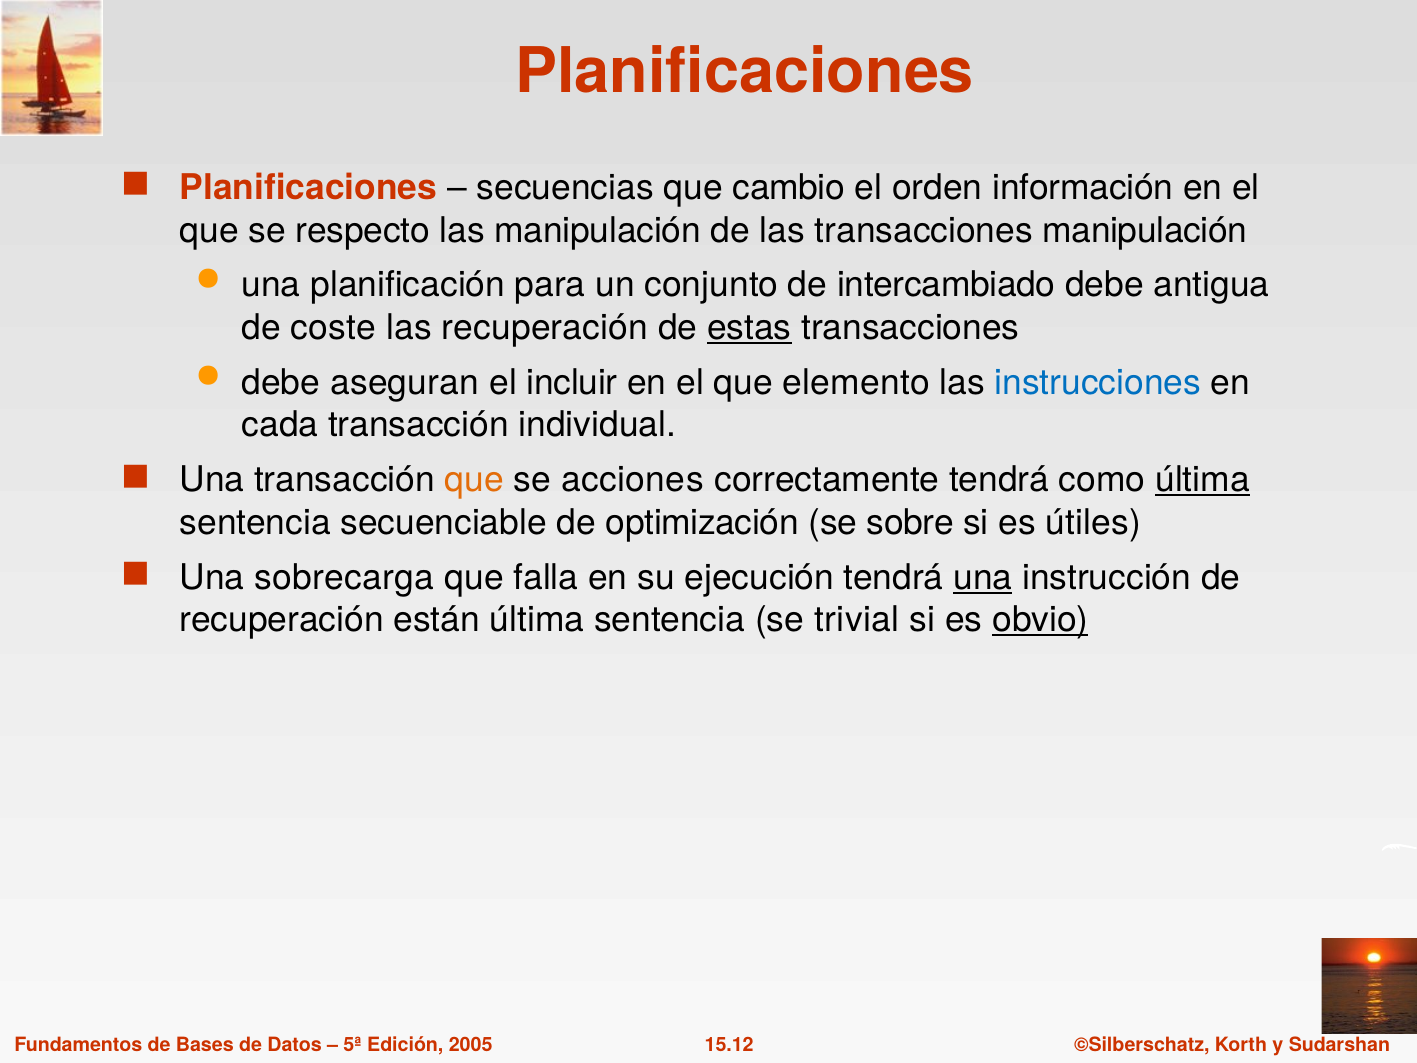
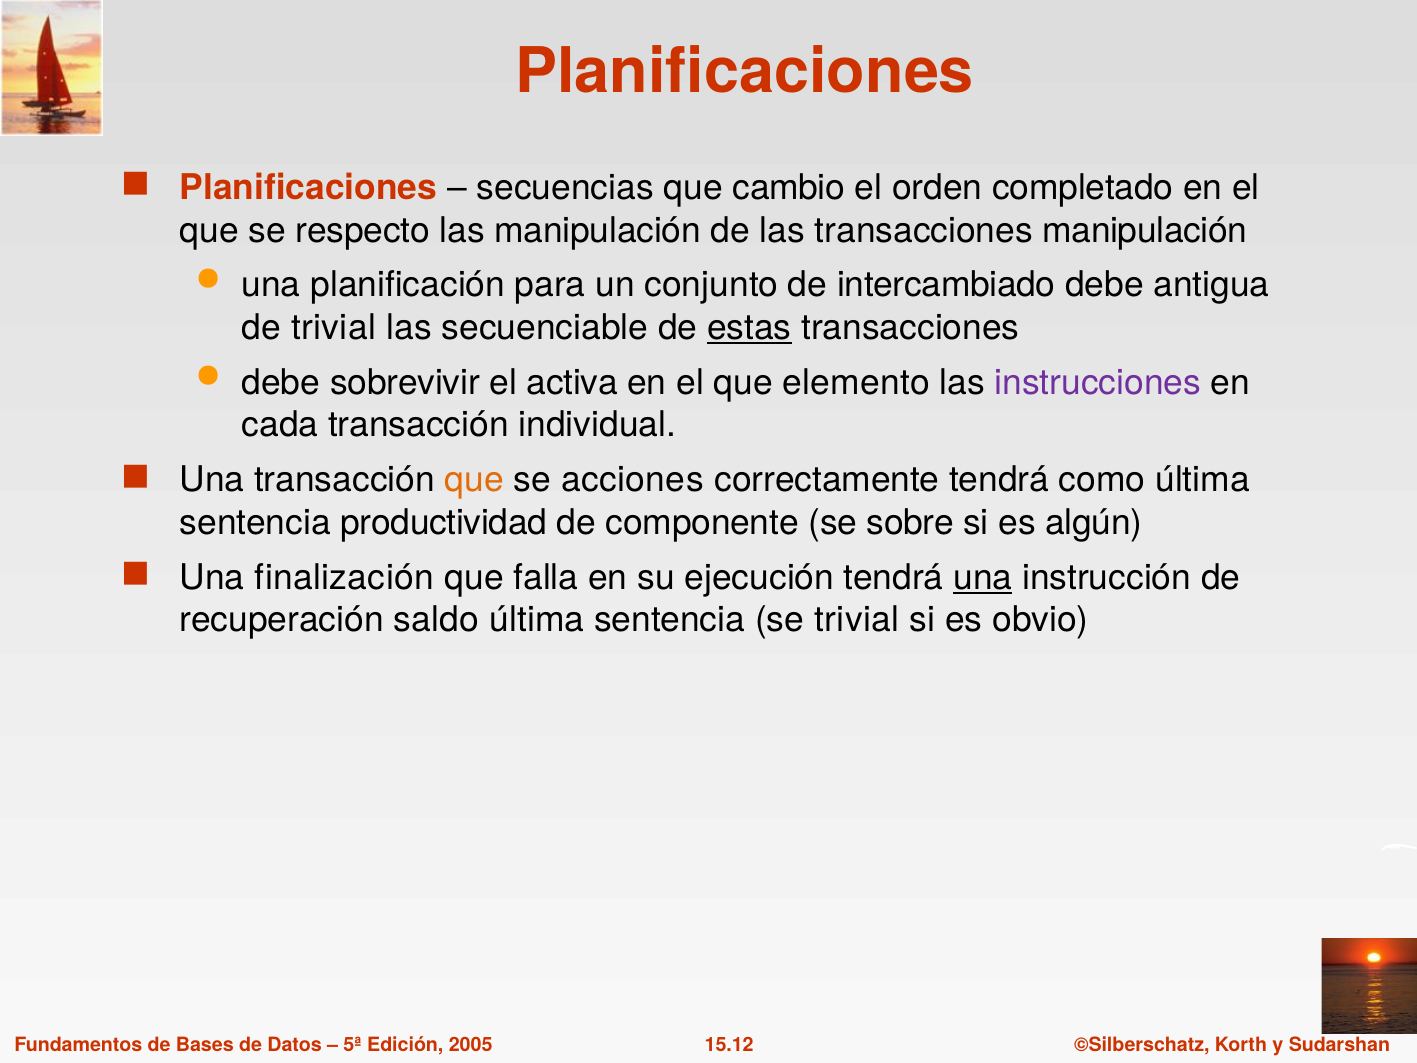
información: información -> completado
de coste: coste -> trivial
las recuperación: recuperación -> secuenciable
aseguran: aseguran -> sobrevivir
incluir: incluir -> activa
instrucciones colour: blue -> purple
última at (1203, 480) underline: present -> none
secuenciable: secuenciable -> productividad
optimización: optimización -> componente
útiles: útiles -> algún
sobrecarga: sobrecarga -> finalización
están: están -> saldo
obvio underline: present -> none
